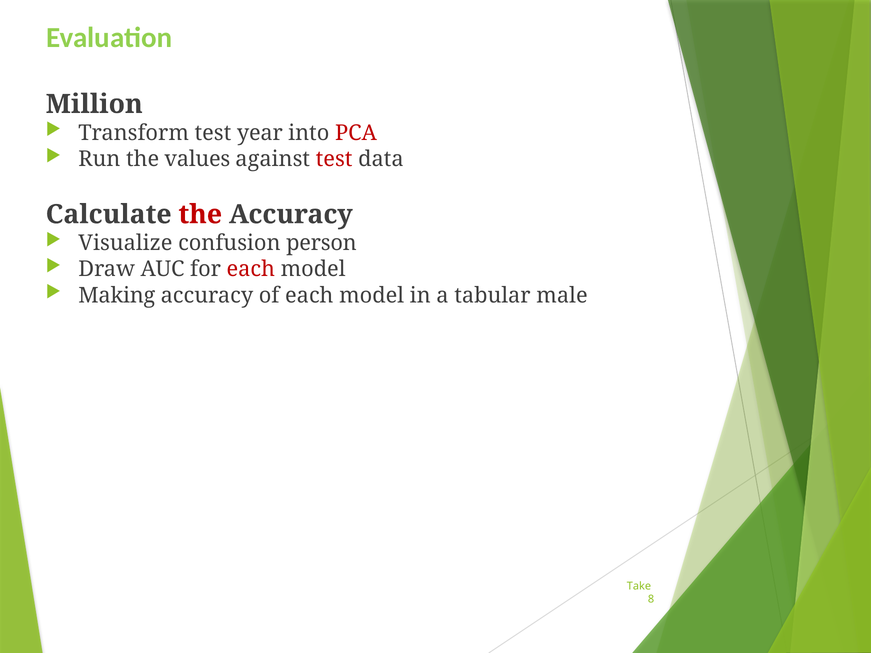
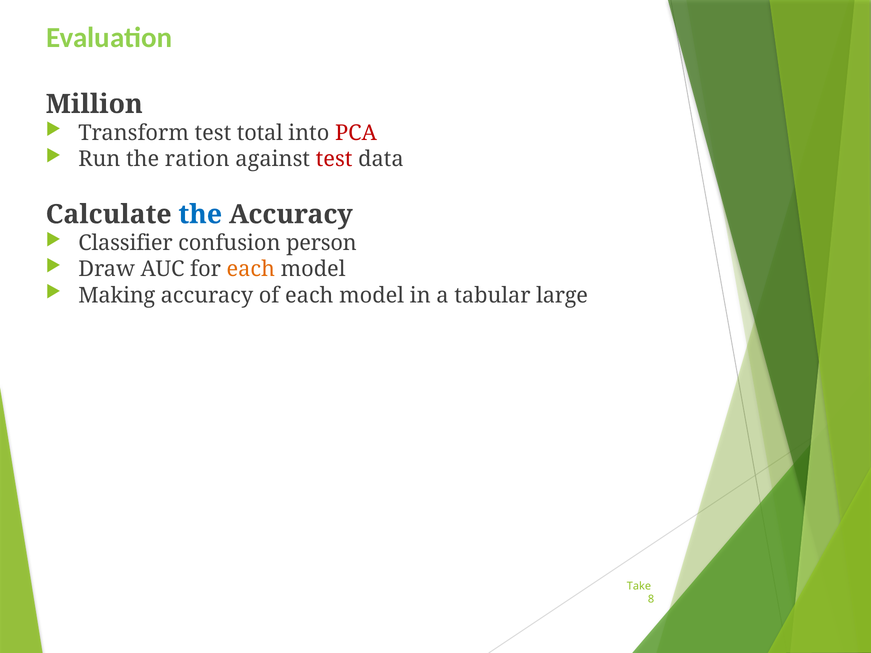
year: year -> total
values: values -> ration
the at (200, 215) colour: red -> blue
Visualize: Visualize -> Classifier
each at (251, 269) colour: red -> orange
male: male -> large
